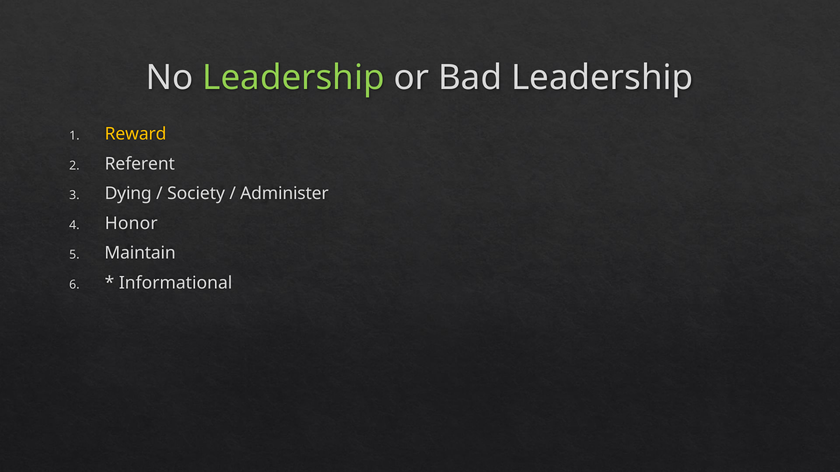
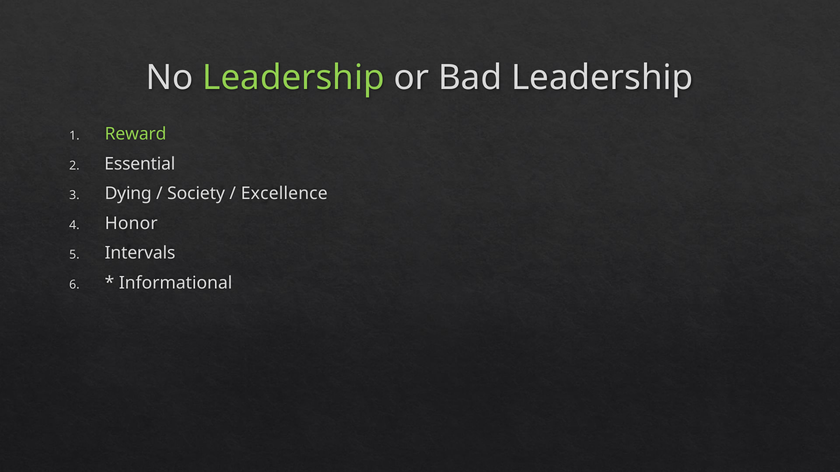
Reward colour: yellow -> light green
Referent: Referent -> Essential
Administer: Administer -> Excellence
Maintain: Maintain -> Intervals
